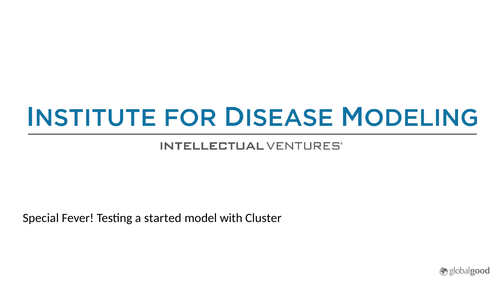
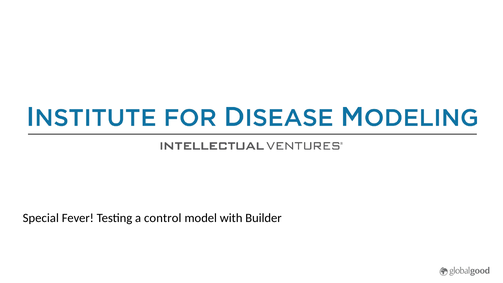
started: started -> control
Cluster: Cluster -> Builder
